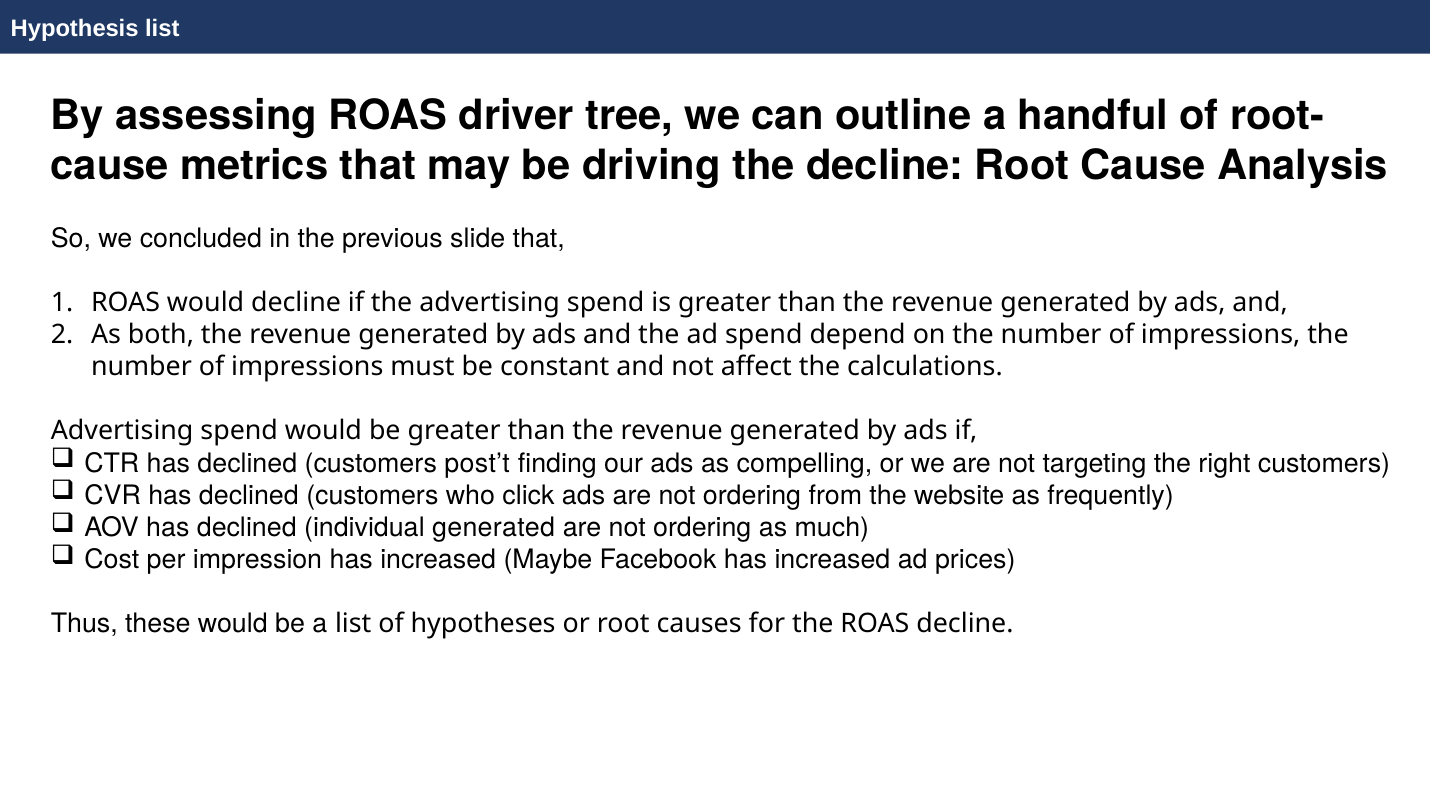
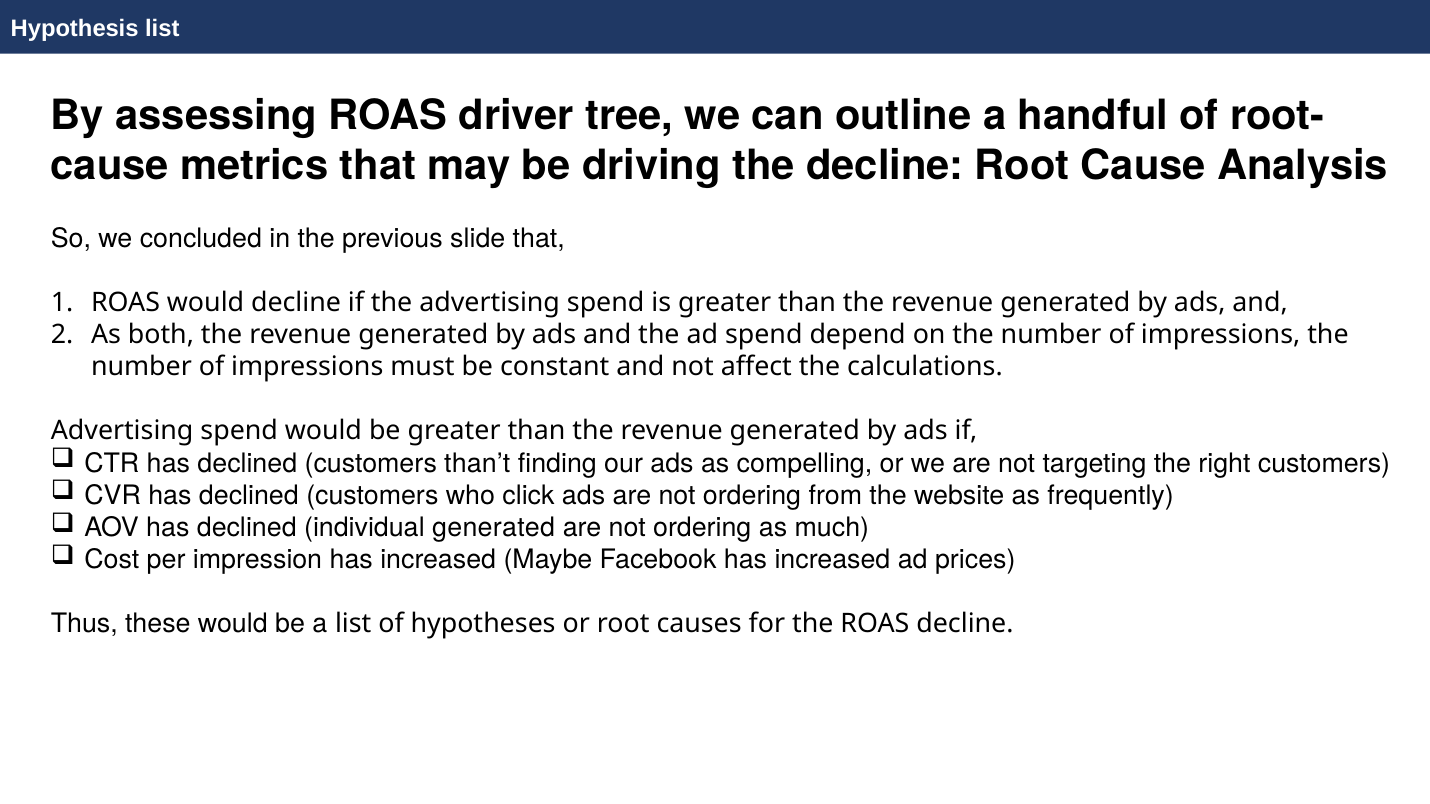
post’t: post’t -> than’t
